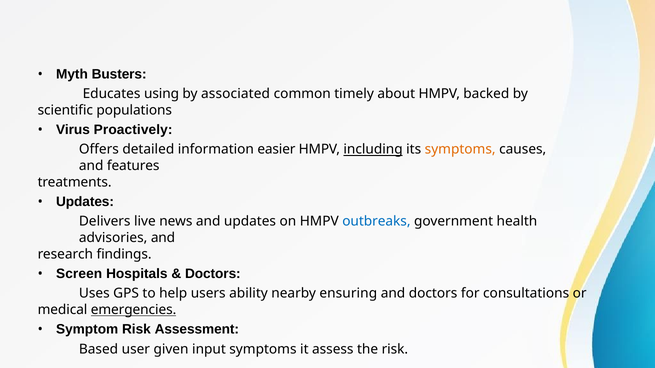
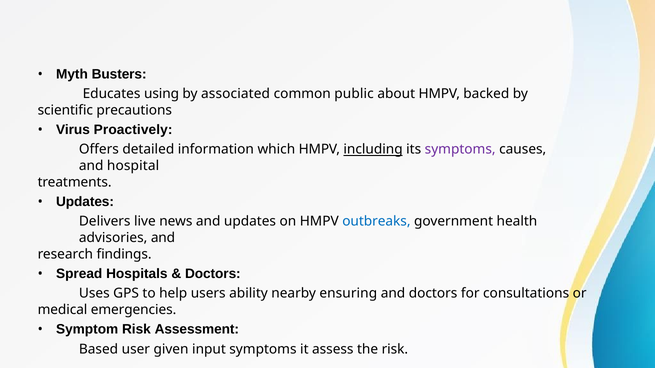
timely: timely -> public
populations: populations -> precautions
easier: easier -> which
symptoms at (460, 150) colour: orange -> purple
features: features -> hospital
Screen: Screen -> Spread
emergencies underline: present -> none
